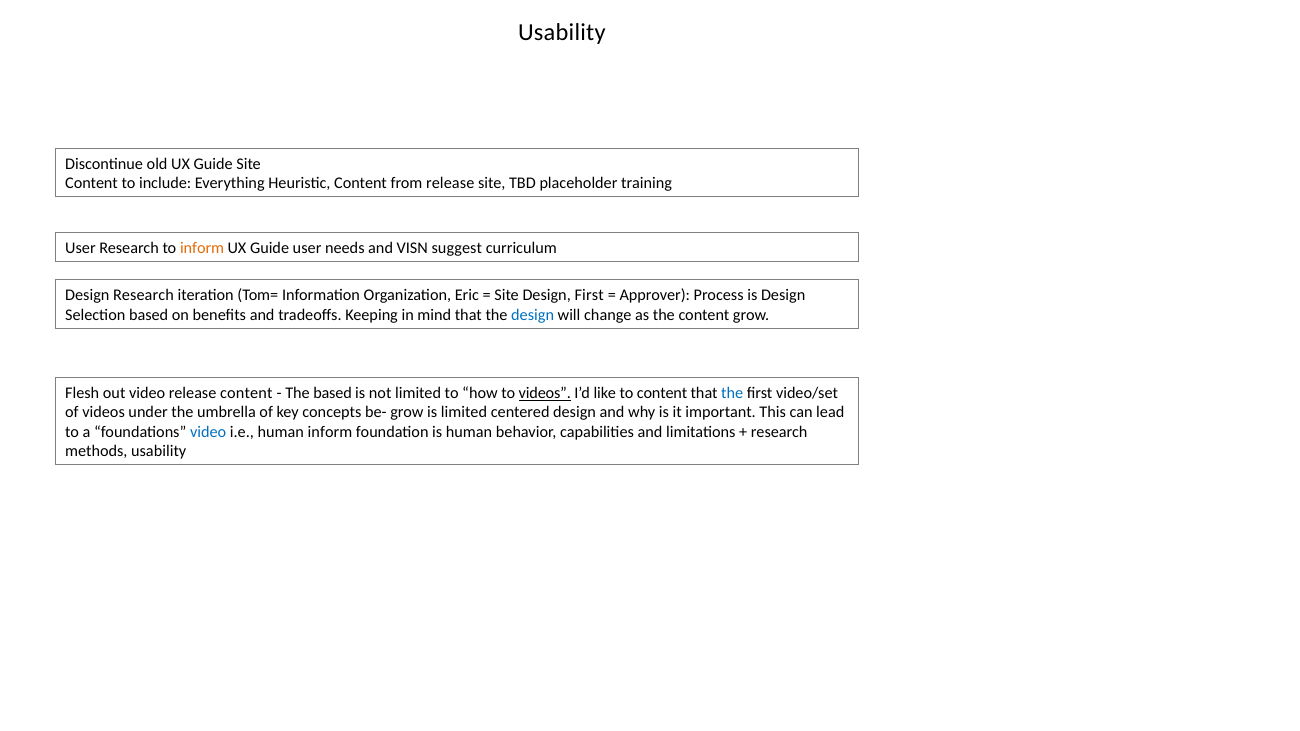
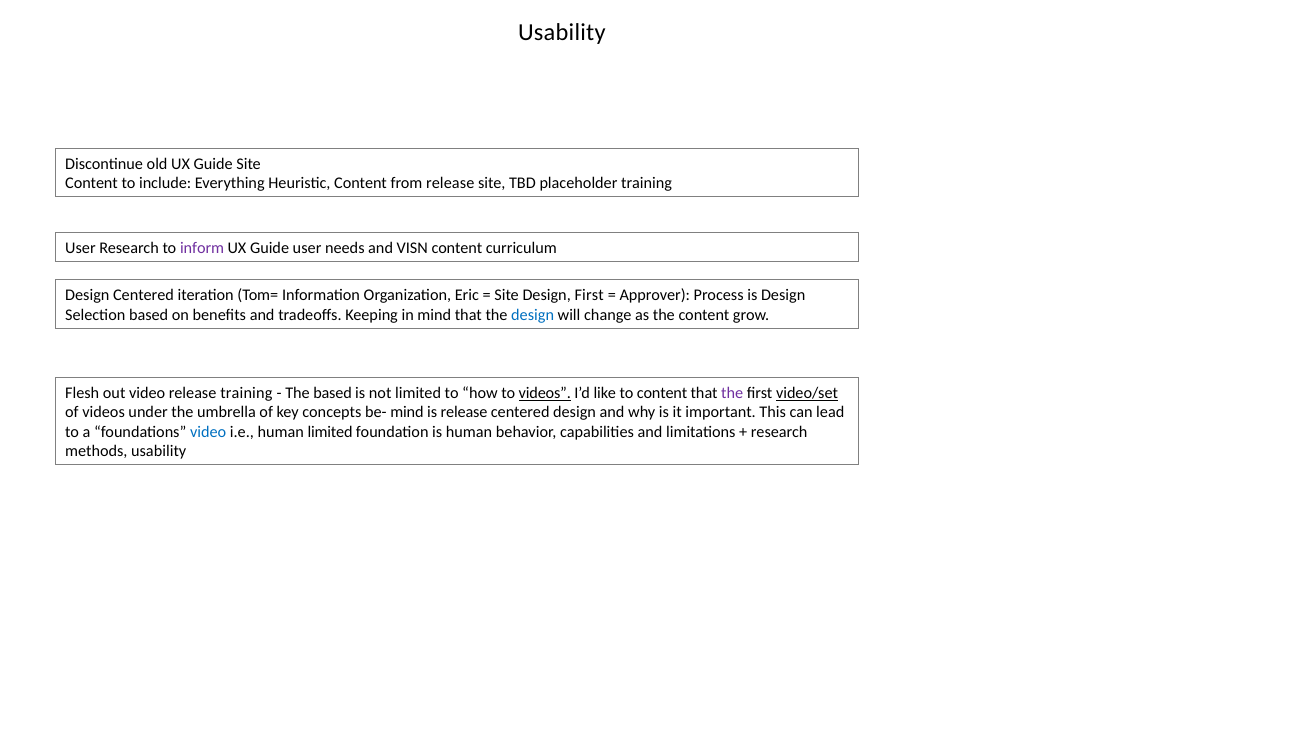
inform at (202, 248) colour: orange -> purple
VISN suggest: suggest -> content
Design Research: Research -> Centered
release content: content -> training
the at (732, 393) colour: blue -> purple
video/set underline: none -> present
be- grow: grow -> mind
is limited: limited -> release
human inform: inform -> limited
